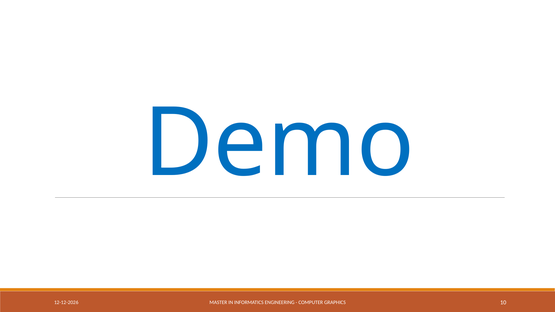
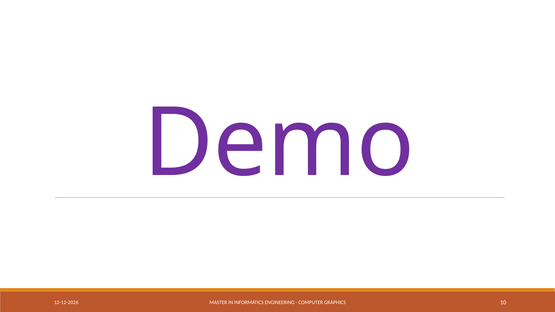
Demo colour: blue -> purple
